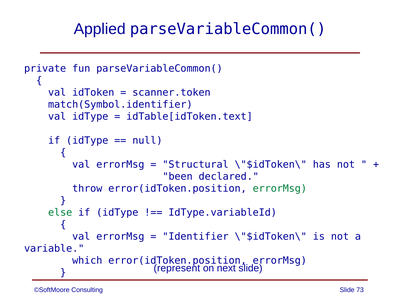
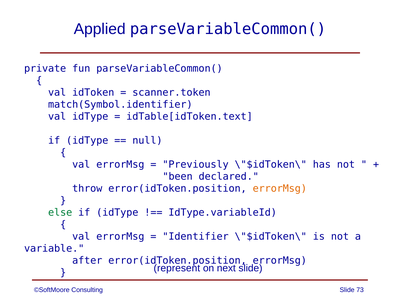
Structural: Structural -> Previously
errorMsg at (280, 188) colour: green -> orange
which: which -> after
